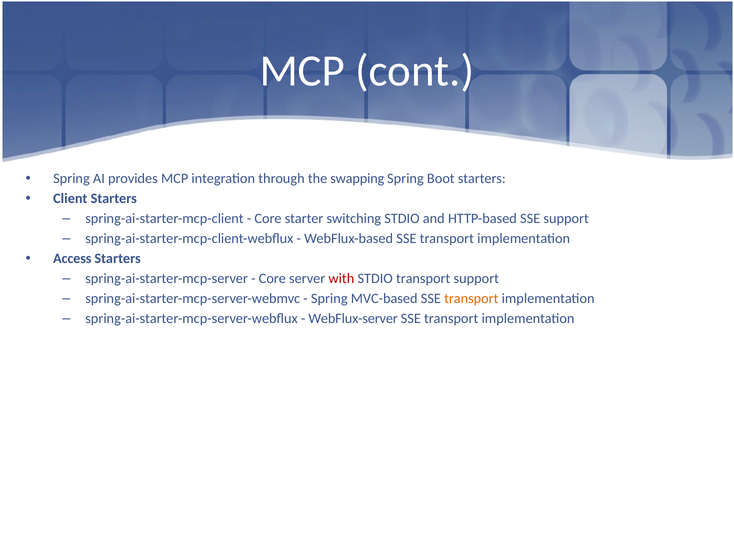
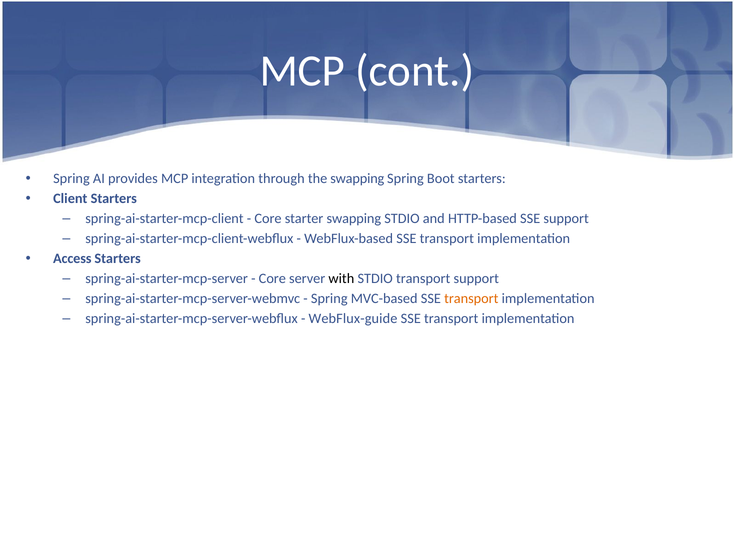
starter switching: switching -> swapping
with colour: red -> black
WebFlux-server: WebFlux-server -> WebFlux-guide
